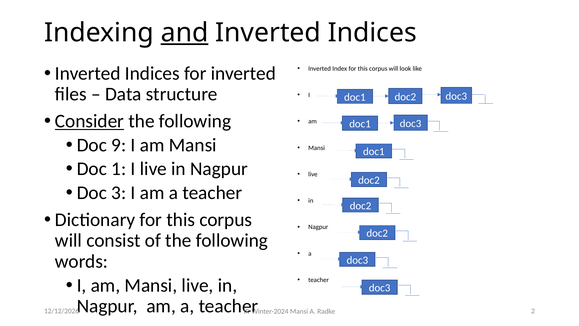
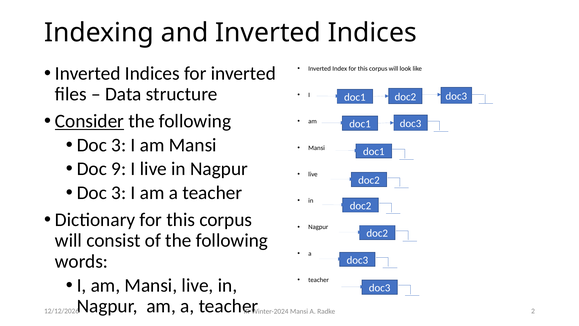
and underline: present -> none
9 at (119, 145): 9 -> 3
1: 1 -> 9
